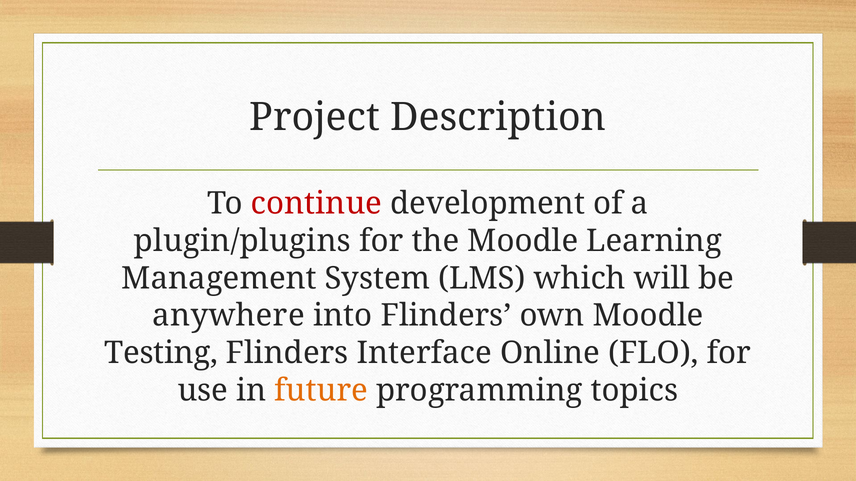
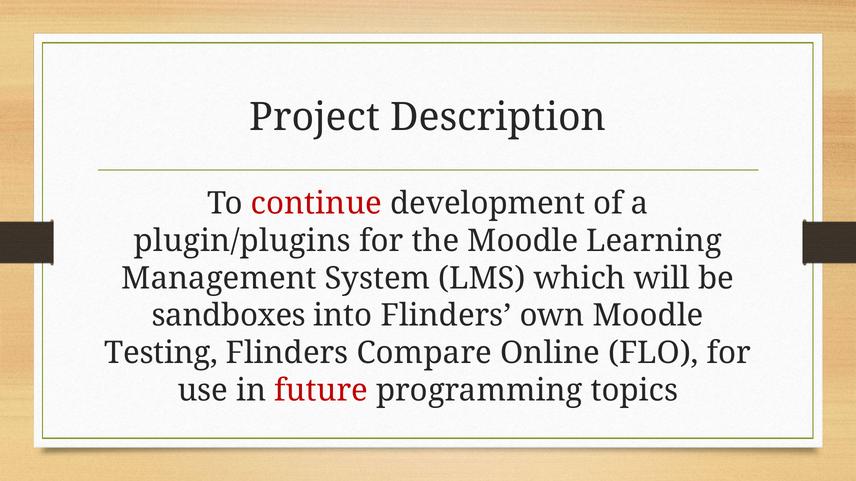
anywhere: anywhere -> sandboxes
Interface: Interface -> Compare
future colour: orange -> red
